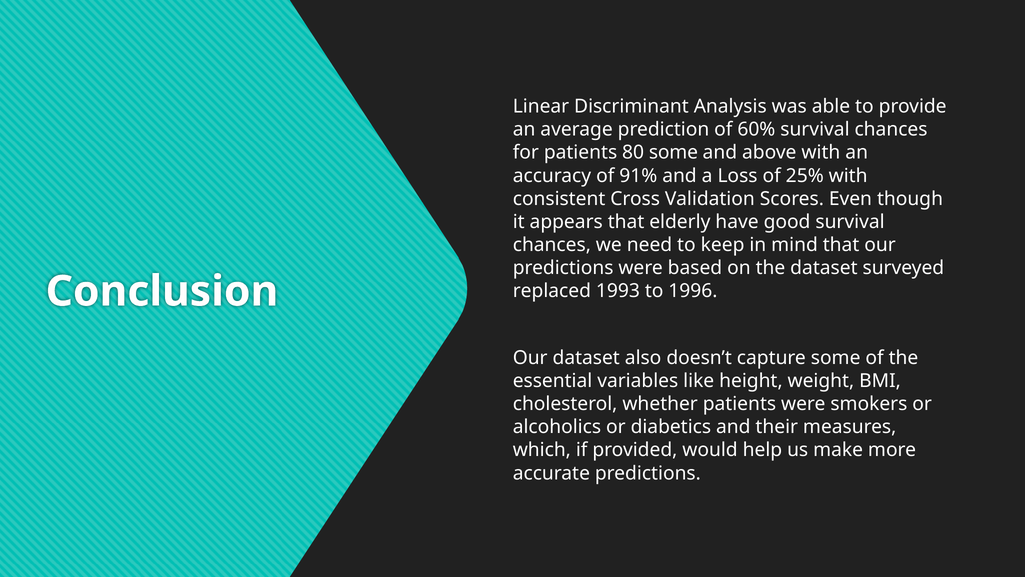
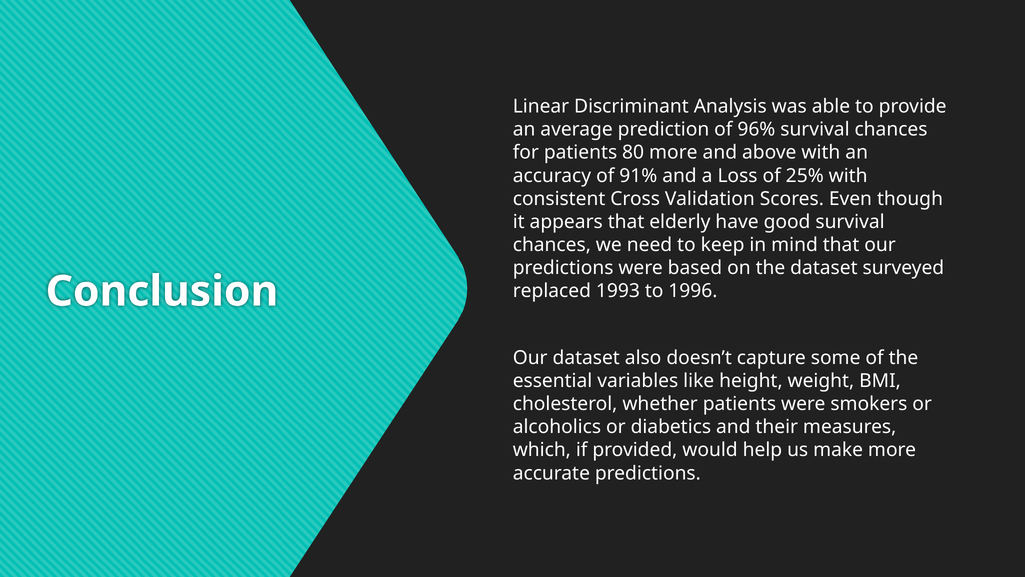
60%: 60% -> 96%
80 some: some -> more
